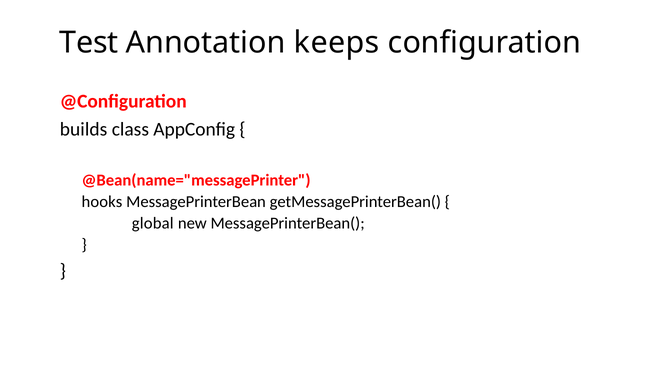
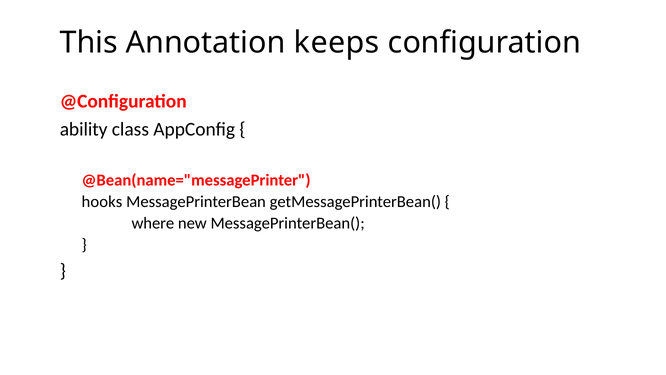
Test: Test -> This
builds: builds -> ability
global: global -> where
